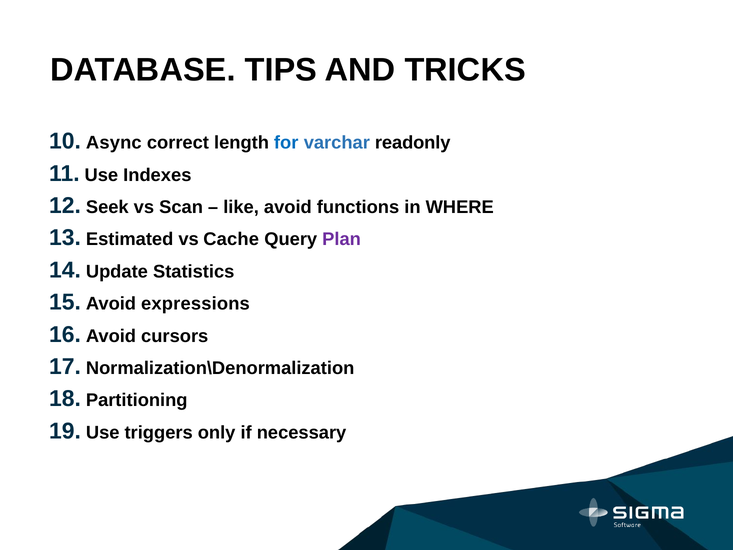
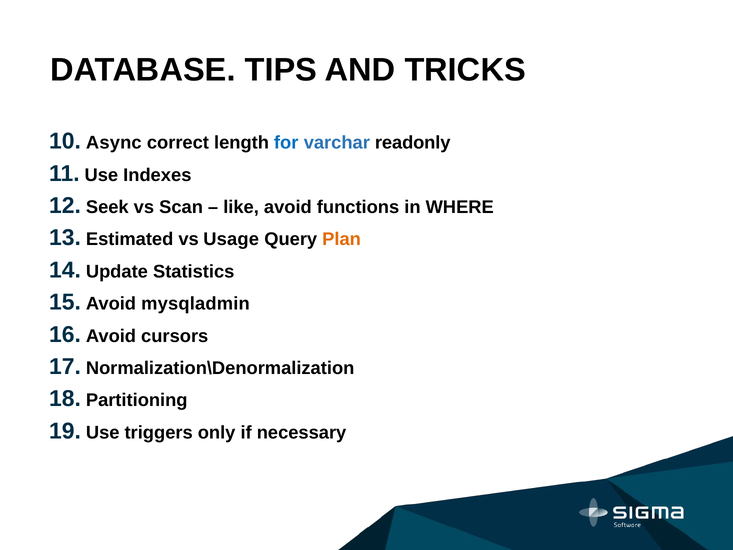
Cache: Cache -> Usage
Plan colour: purple -> orange
expressions: expressions -> mysqladmin
